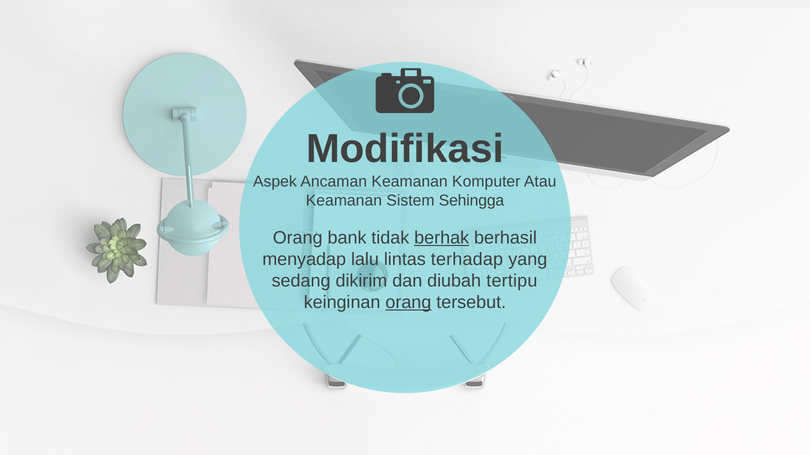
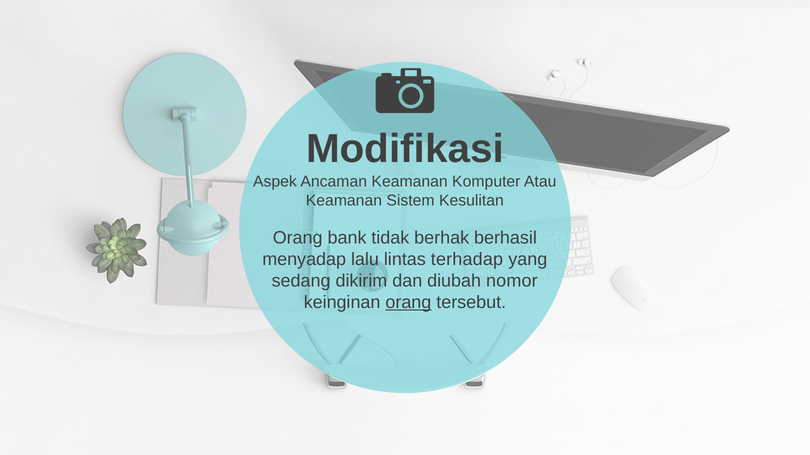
Sehingga: Sehingga -> Kesulitan
berhak underline: present -> none
tertipu: tertipu -> nomor
